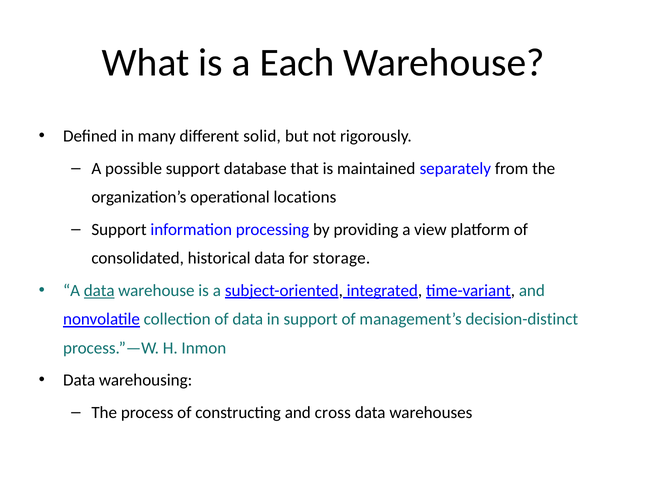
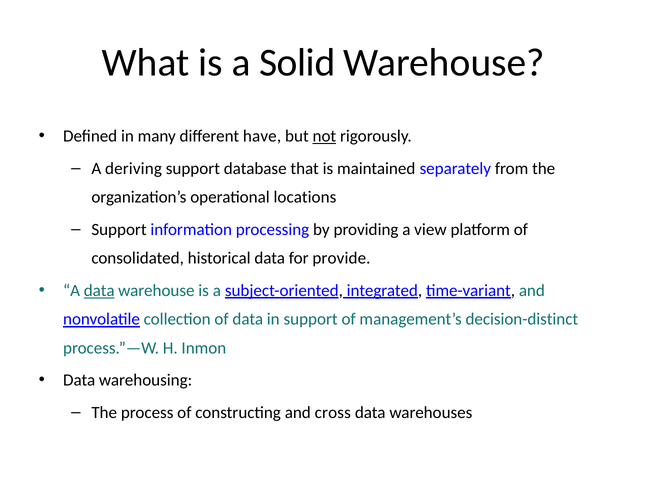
Each: Each -> Solid
solid: solid -> have
not underline: none -> present
possible: possible -> deriving
storage: storage -> provide
